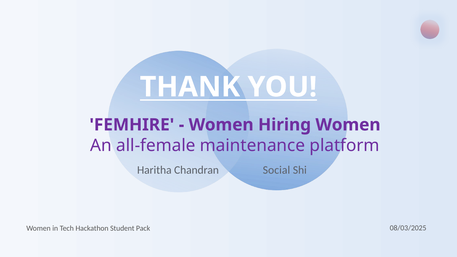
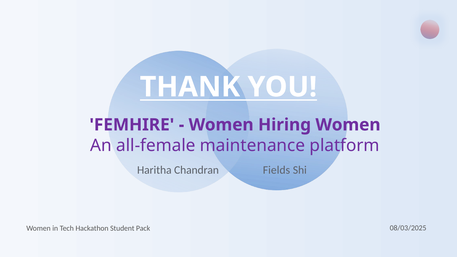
Social: Social -> Fields
